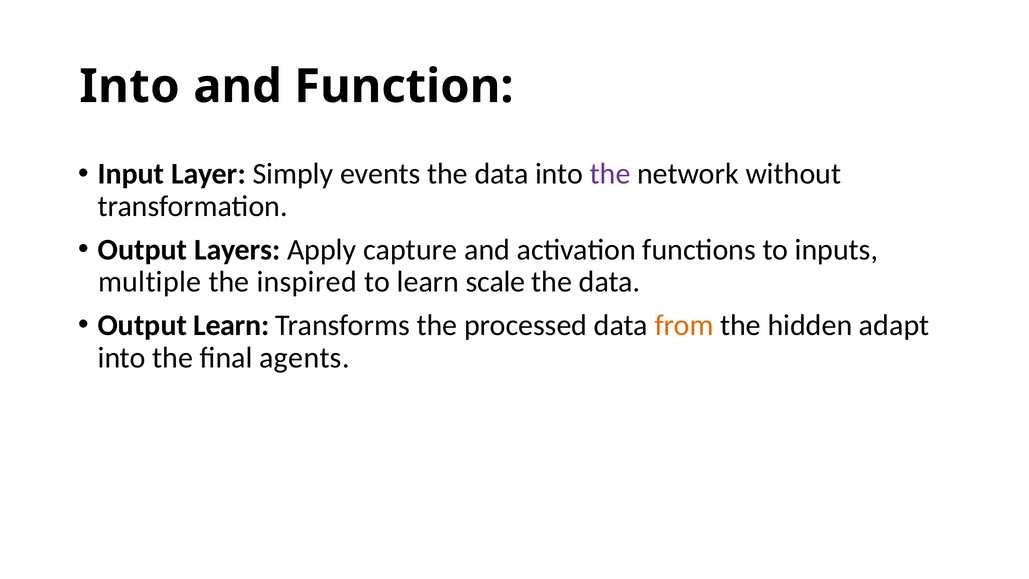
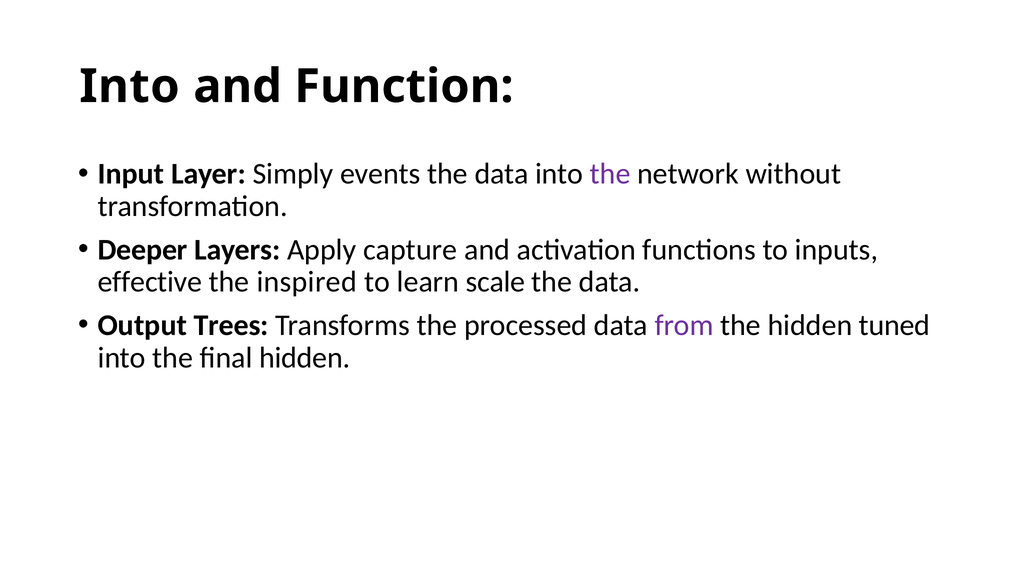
Output at (142, 250): Output -> Deeper
multiple: multiple -> effective
Output Learn: Learn -> Trees
from colour: orange -> purple
adapt: adapt -> tuned
final agents: agents -> hidden
